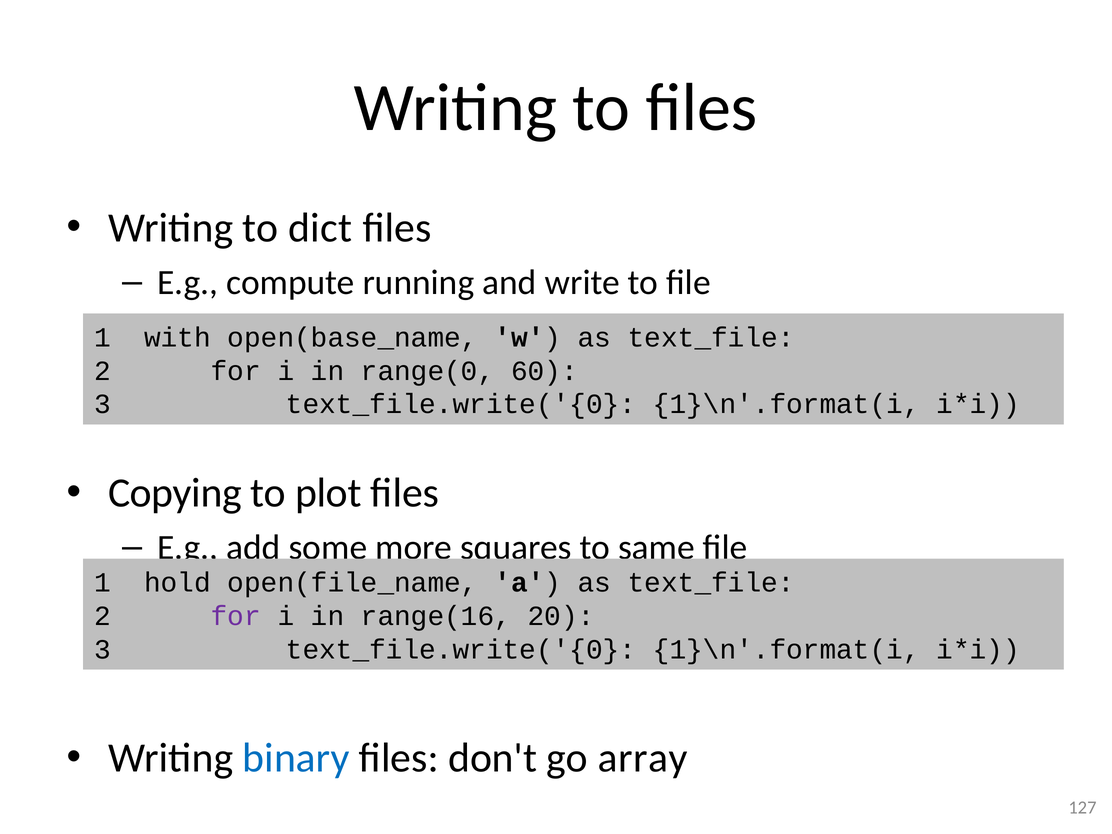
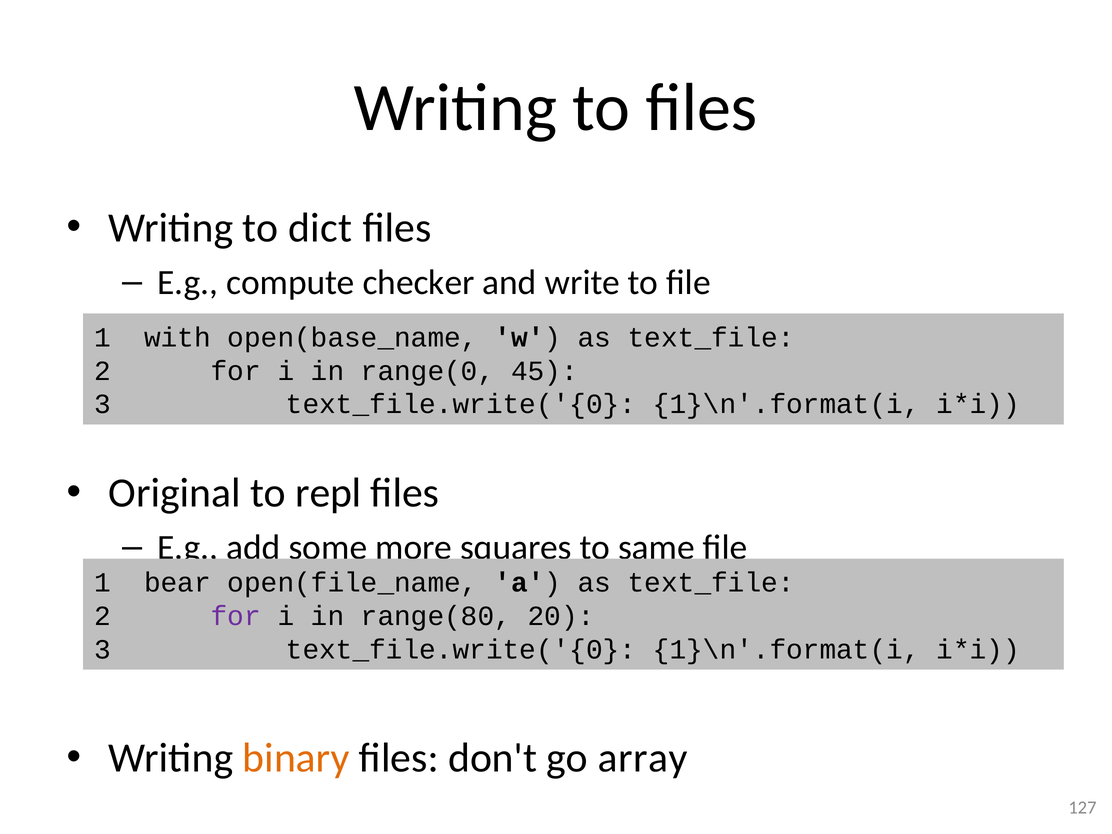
running: running -> checker
60: 60 -> 45
Copying: Copying -> Original
plot: plot -> repl
hold: hold -> bear
range(16: range(16 -> range(80
binary colour: blue -> orange
